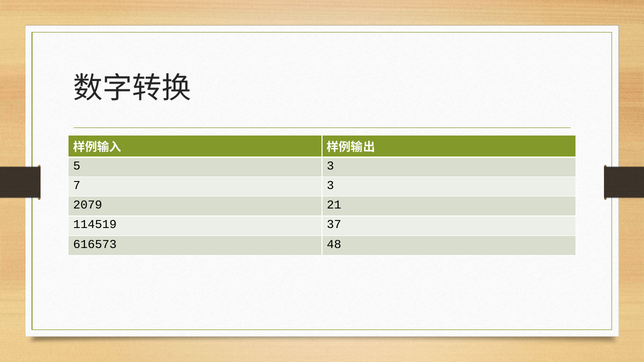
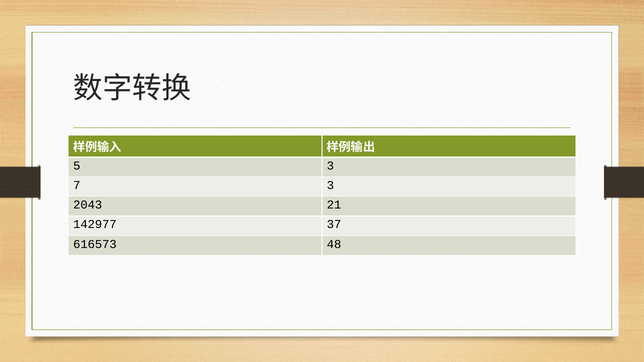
2079: 2079 -> 2043
114519: 114519 -> 142977
